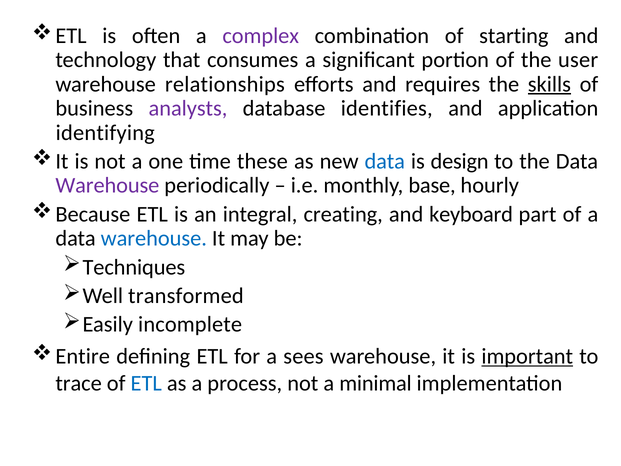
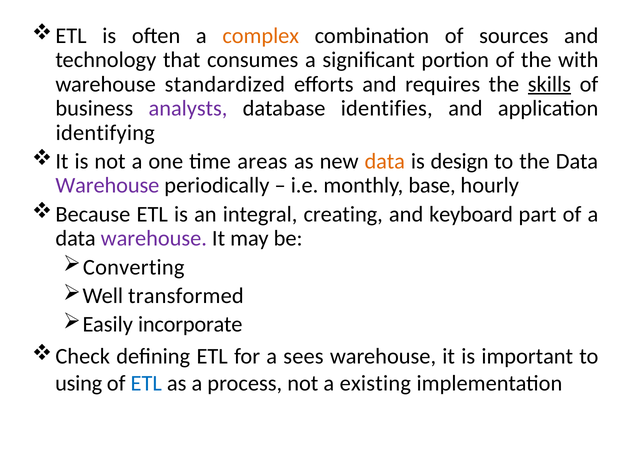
complex colour: purple -> orange
starting: starting -> sources
user: user -> with
relationships: relationships -> standardized
these: these -> areas
data at (385, 161) colour: blue -> orange
warehouse at (154, 238) colour: blue -> purple
Techniques: Techniques -> Converting
incomplete: incomplete -> incorporate
Entire: Entire -> Check
important underline: present -> none
trace: trace -> using
minimal: minimal -> existing
